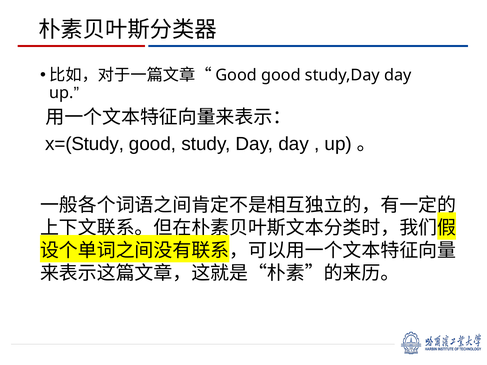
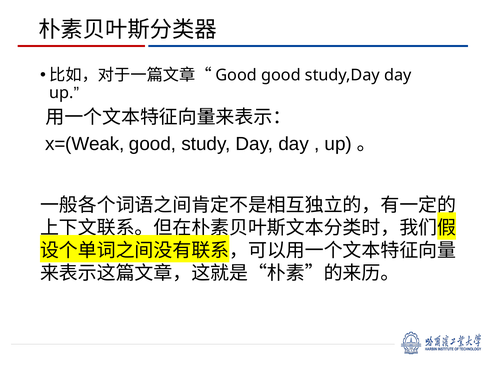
x=(Study: x=(Study -> x=(Weak
